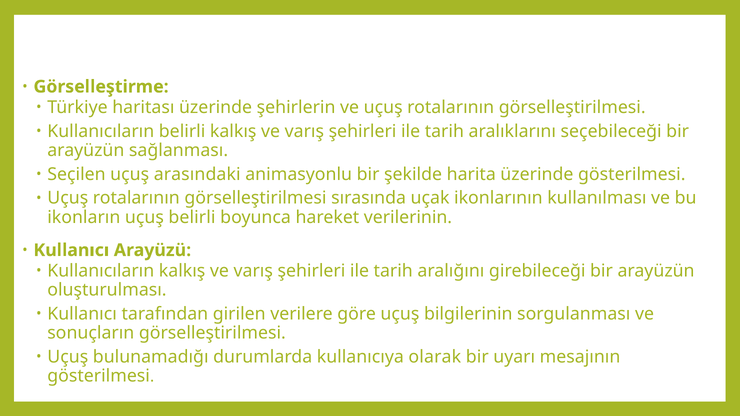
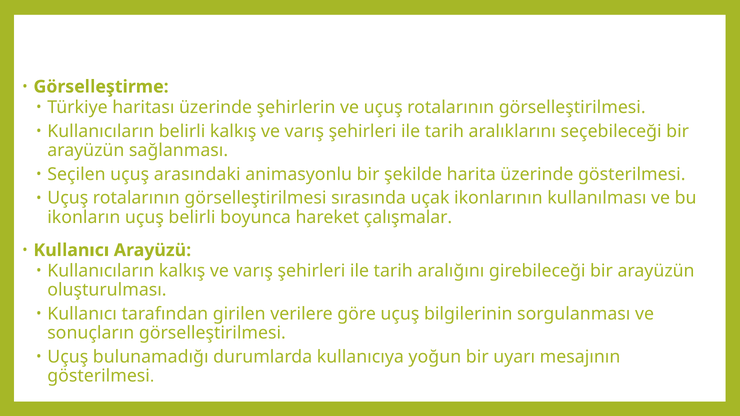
verilerinin: verilerinin -> çalışmalar
olarak: olarak -> yoğun
